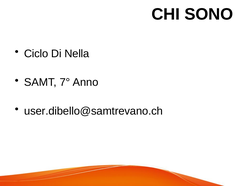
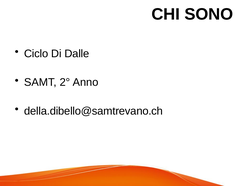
Nella: Nella -> Dalle
7°: 7° -> 2°
user.dibello@samtrevano.ch: user.dibello@samtrevano.ch -> della.dibello@samtrevano.ch
